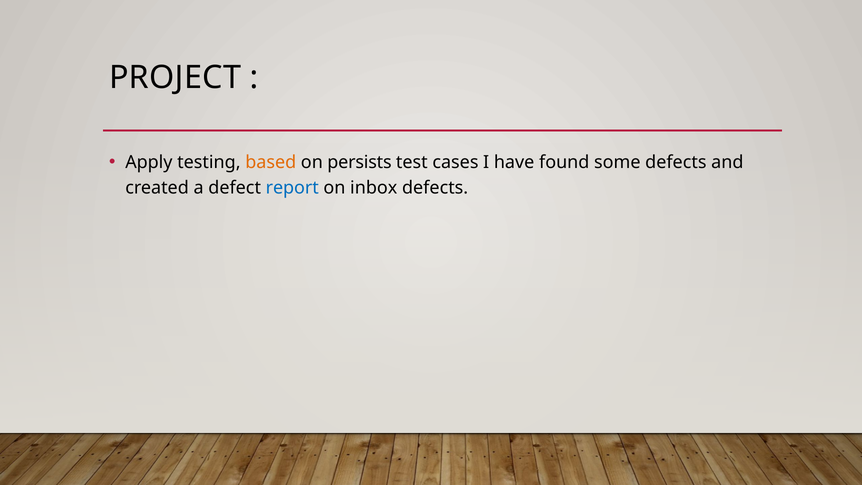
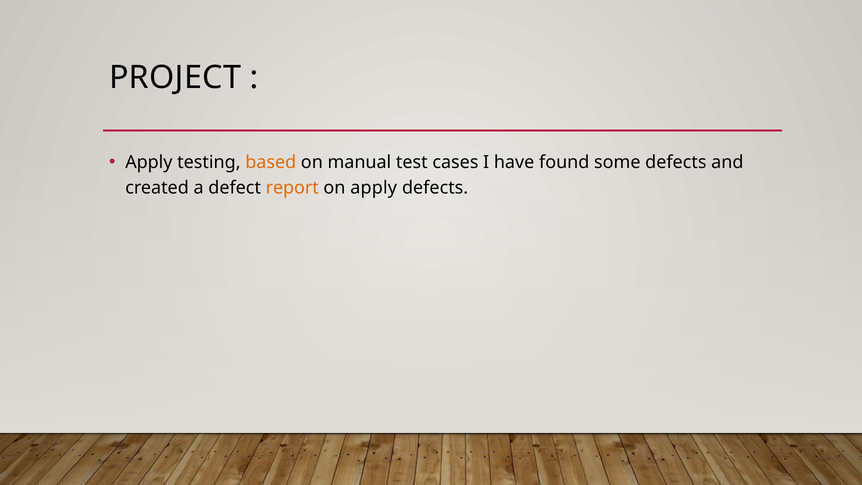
persists: persists -> manual
report colour: blue -> orange
on inbox: inbox -> apply
